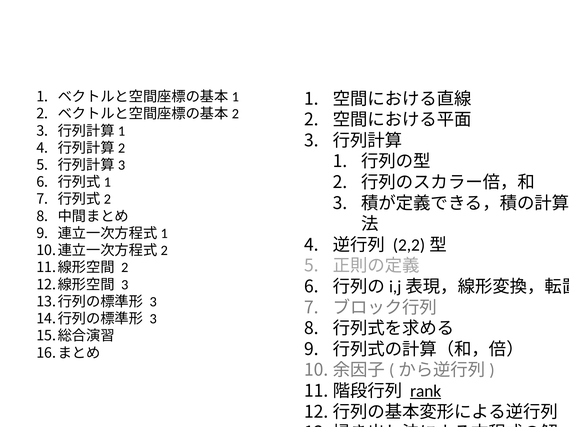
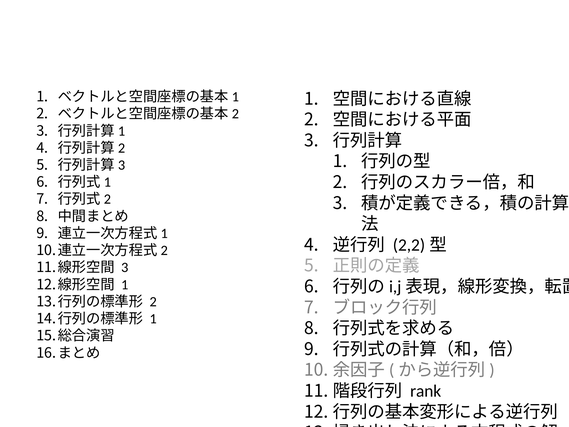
2 at (125, 267): 2 -> 3
3 at (125, 285): 3 -> 1
3 at (153, 302): 3 -> 2
3 at (153, 319): 3 -> 1
rank underline: present -> none
